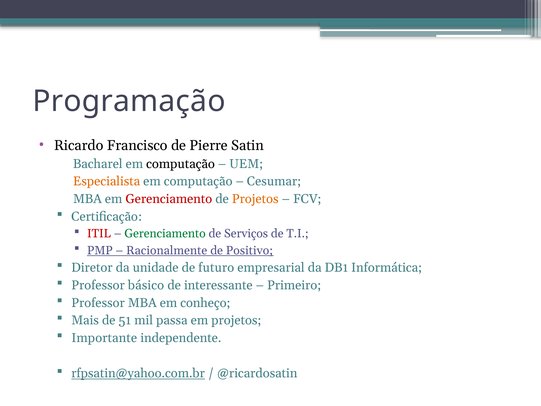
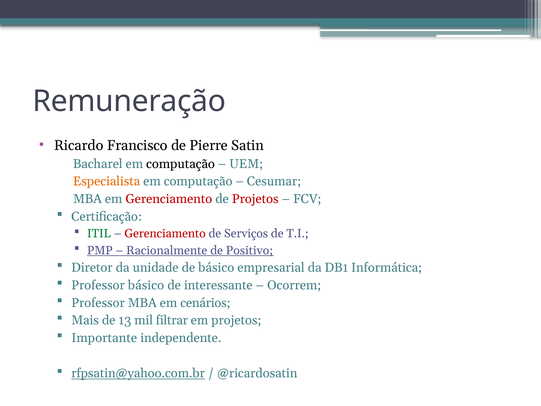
Programação: Programação -> Remuneração
Projetos at (255, 199) colour: orange -> red
ITIL colour: red -> green
Gerenciamento at (165, 234) colour: green -> red
de futuro: futuro -> básico
Primeiro: Primeiro -> Ocorrem
conheço: conheço -> cenários
51: 51 -> 13
passa: passa -> filtrar
